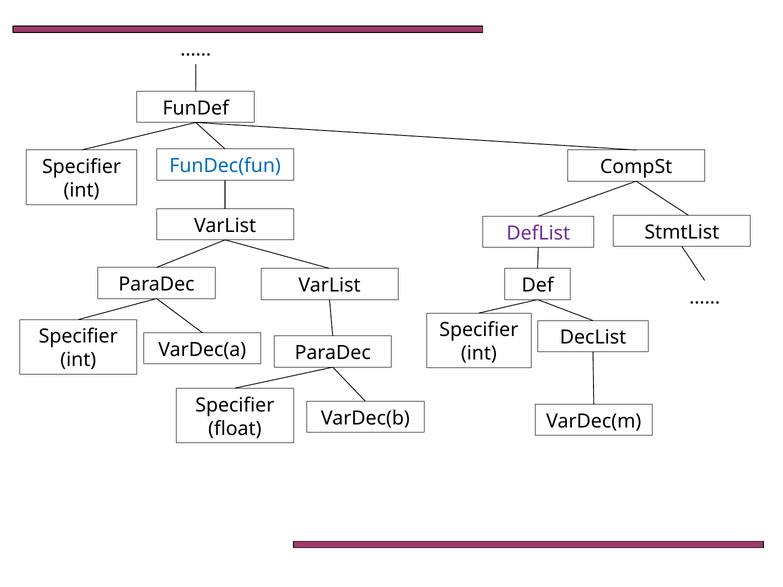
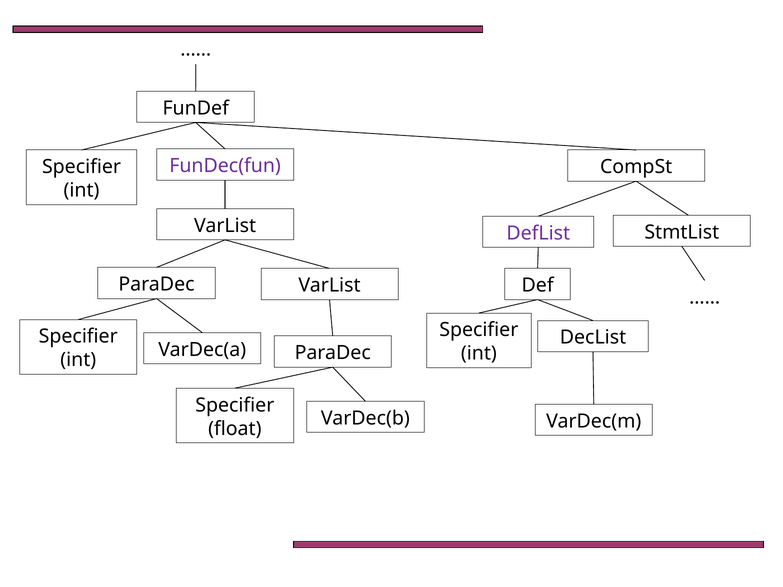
FunDec(fun colour: blue -> purple
